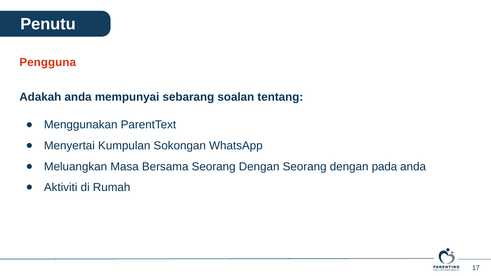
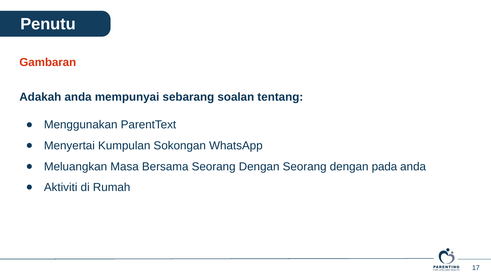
Pengguna: Pengguna -> Gambaran
